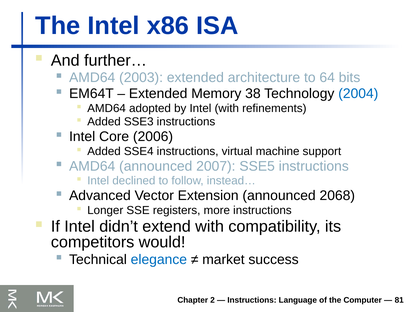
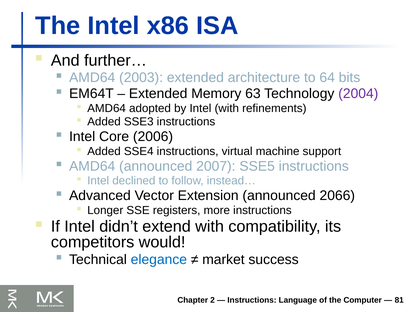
38: 38 -> 63
2004 colour: blue -> purple
2068: 2068 -> 2066
